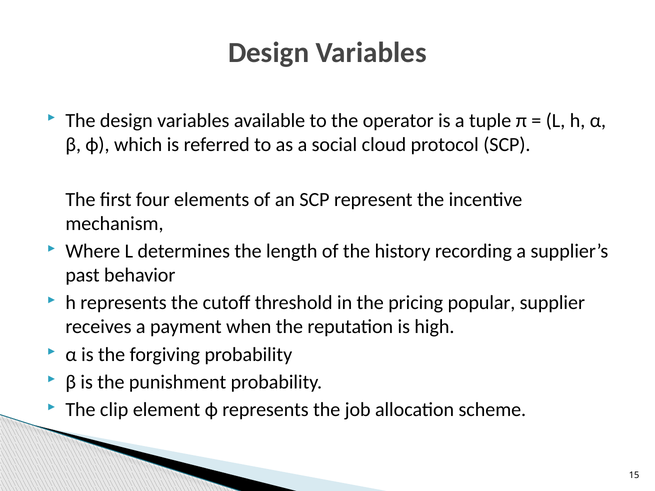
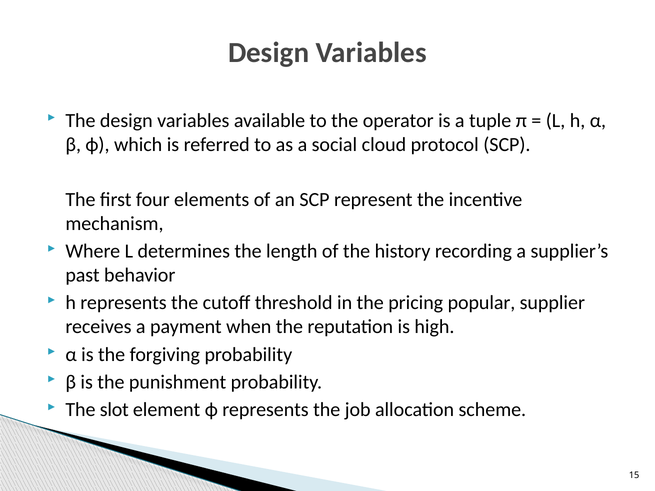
clip: clip -> slot
